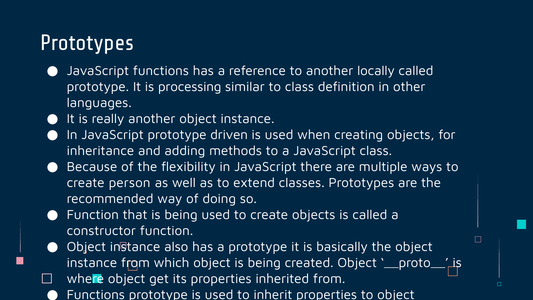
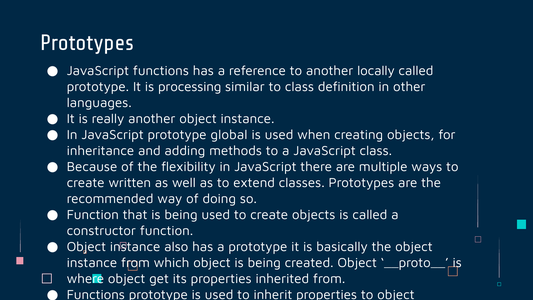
driven: driven -> global
person: person -> written
